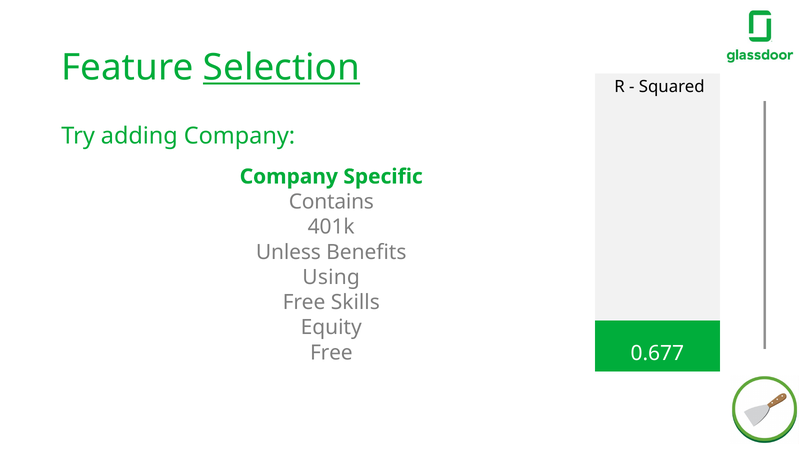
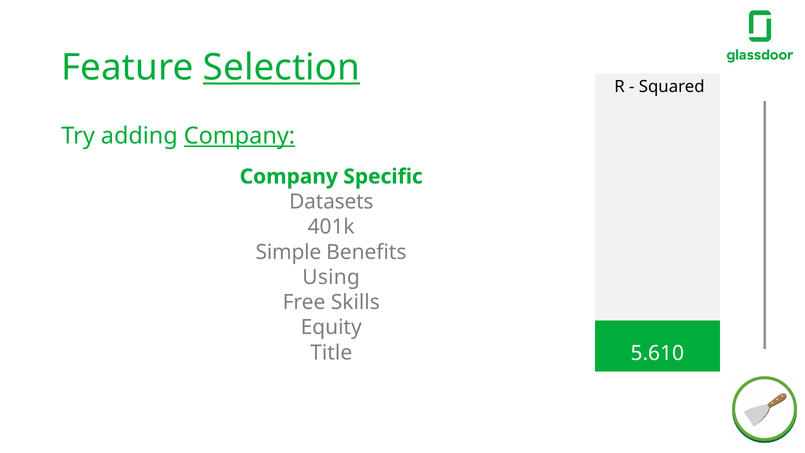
Company at (239, 136) underline: none -> present
Contains: Contains -> Datasets
Unless: Unless -> Simple
Free at (331, 353): Free -> Title
0.677: 0.677 -> 5.610
